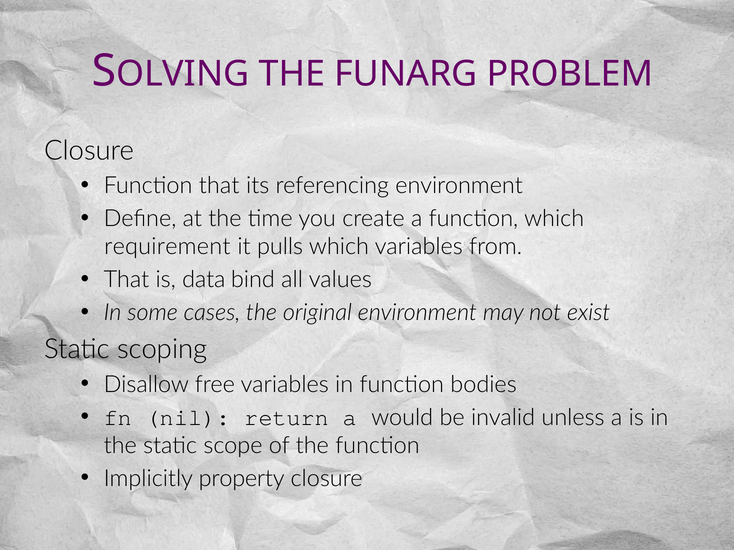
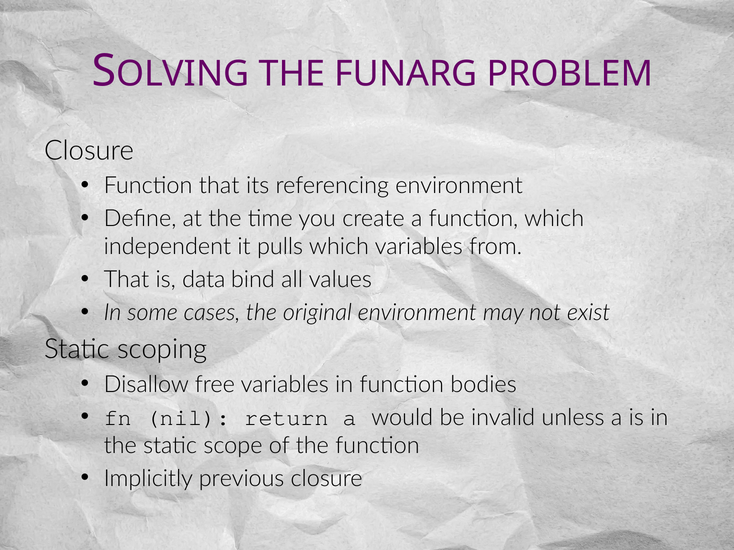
requirement: requirement -> independent
property: property -> previous
